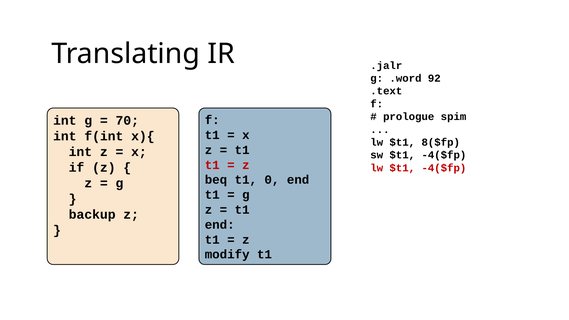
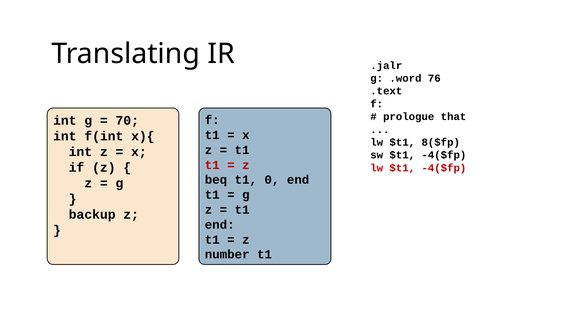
92: 92 -> 76
spim: spim -> that
modify: modify -> number
